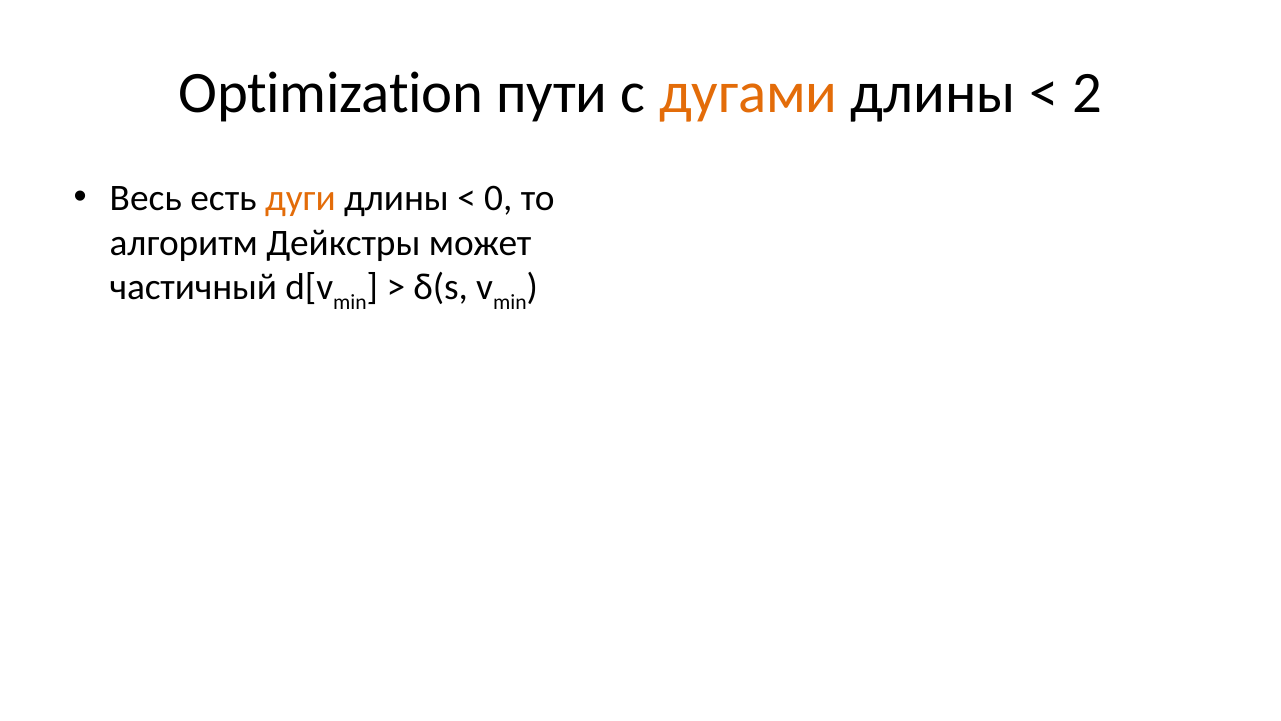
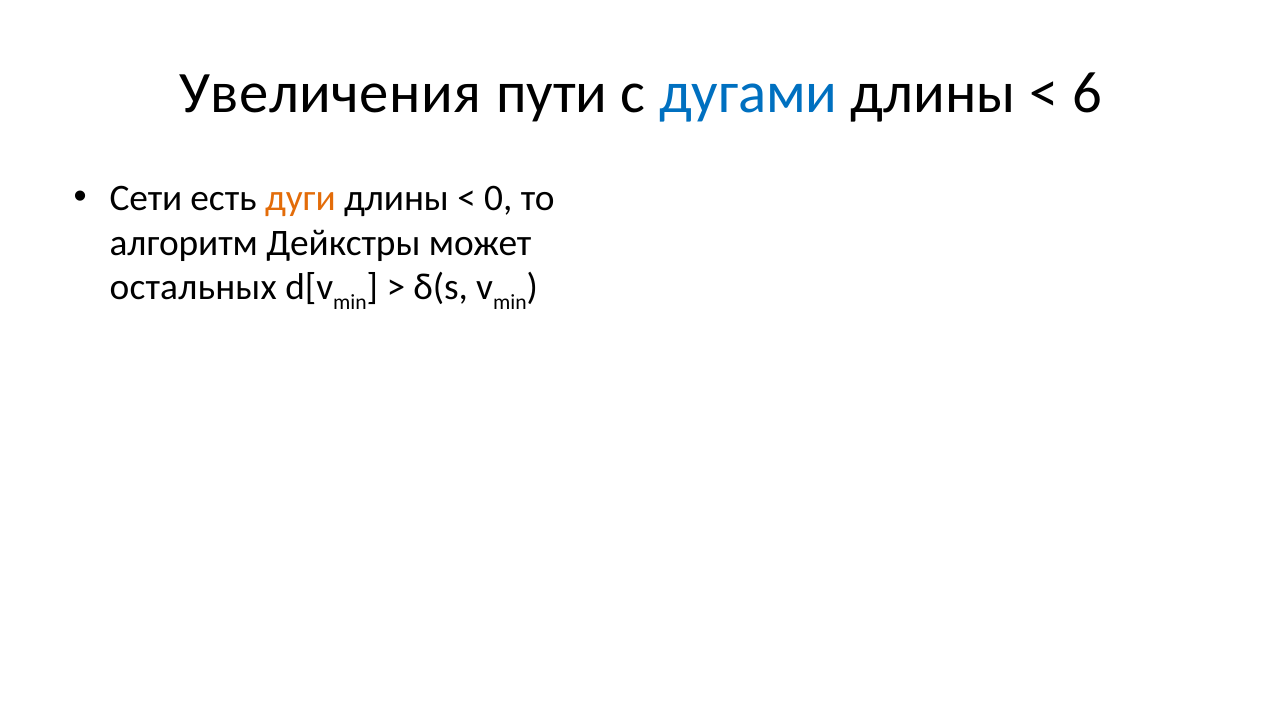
Optimization: Optimization -> Увеличения
дугами at (748, 93) colour: orange -> blue
2 at (1087, 93): 2 -> 6
Весь: Весь -> Сети
частичный: частичный -> остальных
